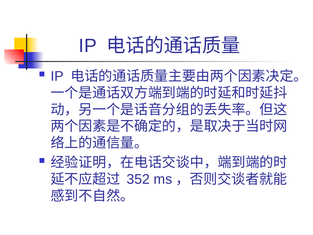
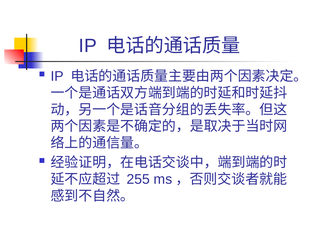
352: 352 -> 255
